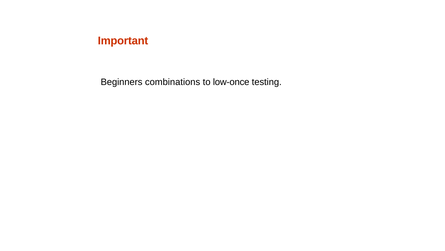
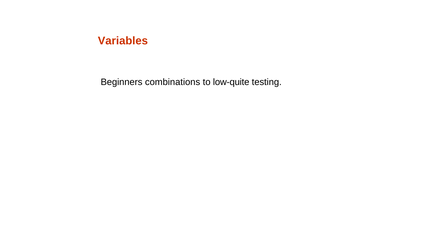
Important: Important -> Variables
low-once: low-once -> low-quite
